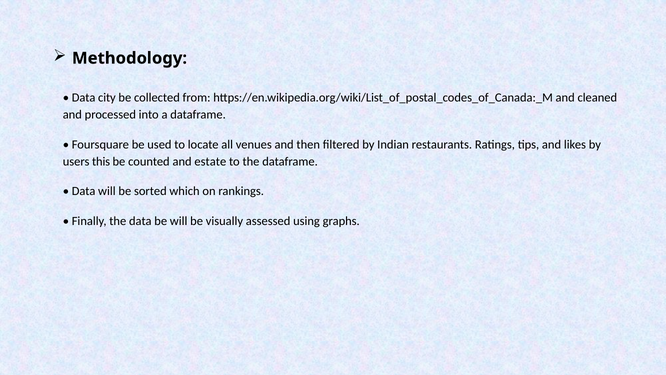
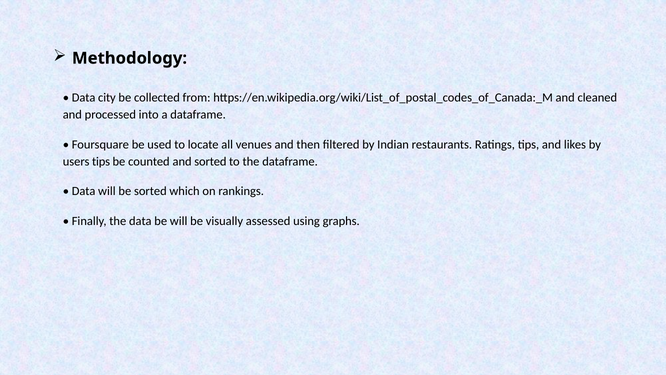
users this: this -> tips
and estate: estate -> sorted
